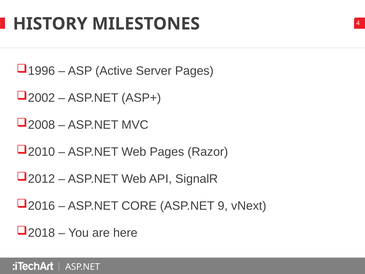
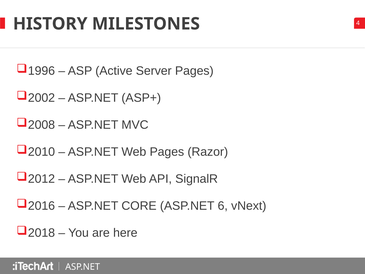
9: 9 -> 6
